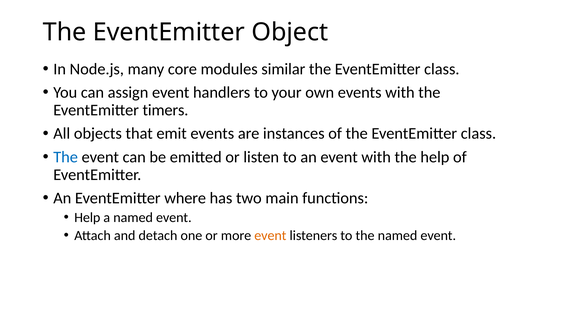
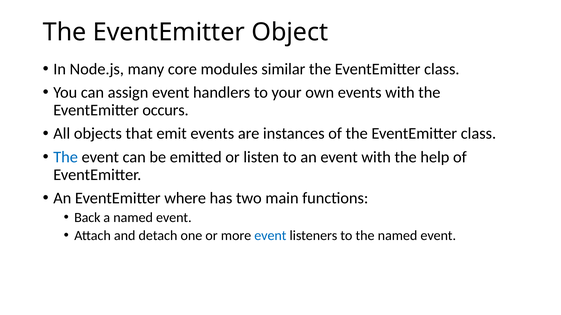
timers: timers -> occurs
Help at (87, 218): Help -> Back
event at (270, 236) colour: orange -> blue
